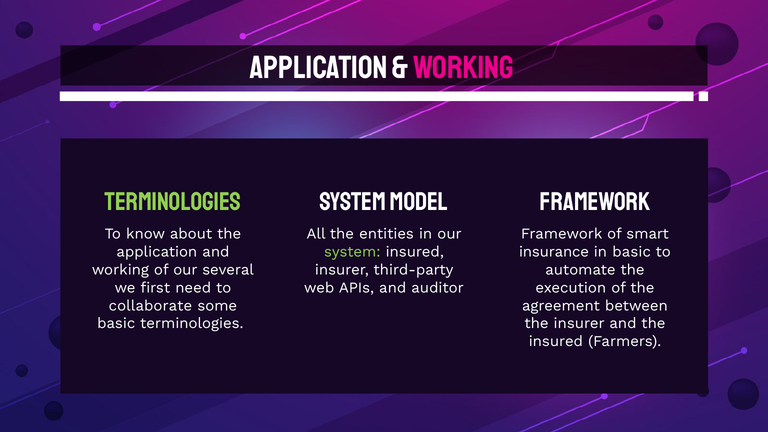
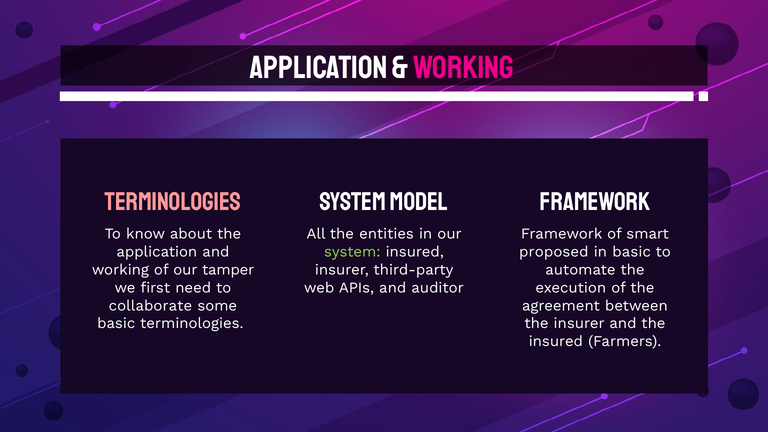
Terminologies at (173, 202) colour: light green -> pink
insurance: insurance -> proposed
several: several -> tamper
